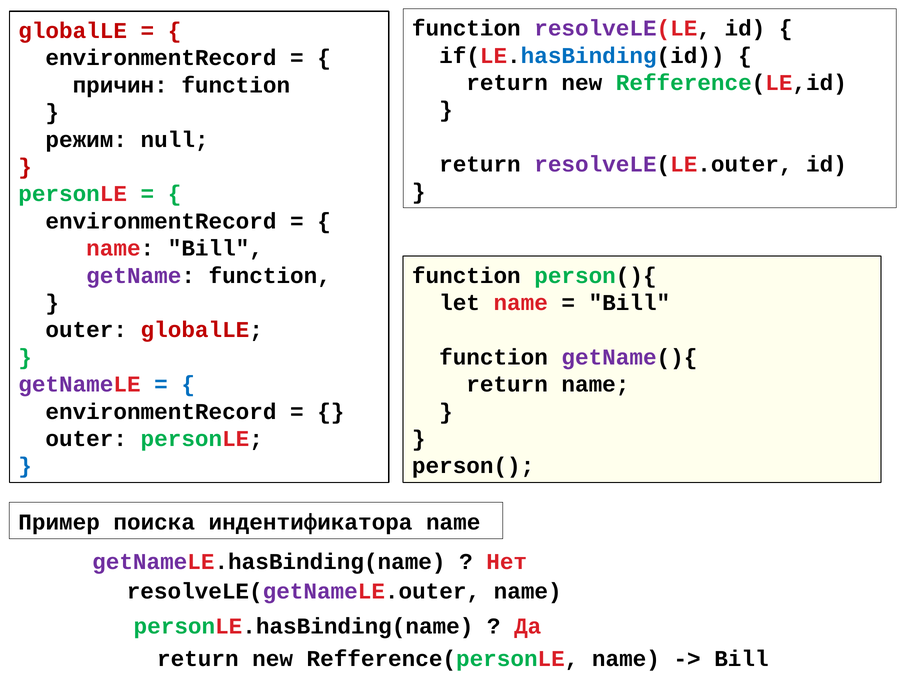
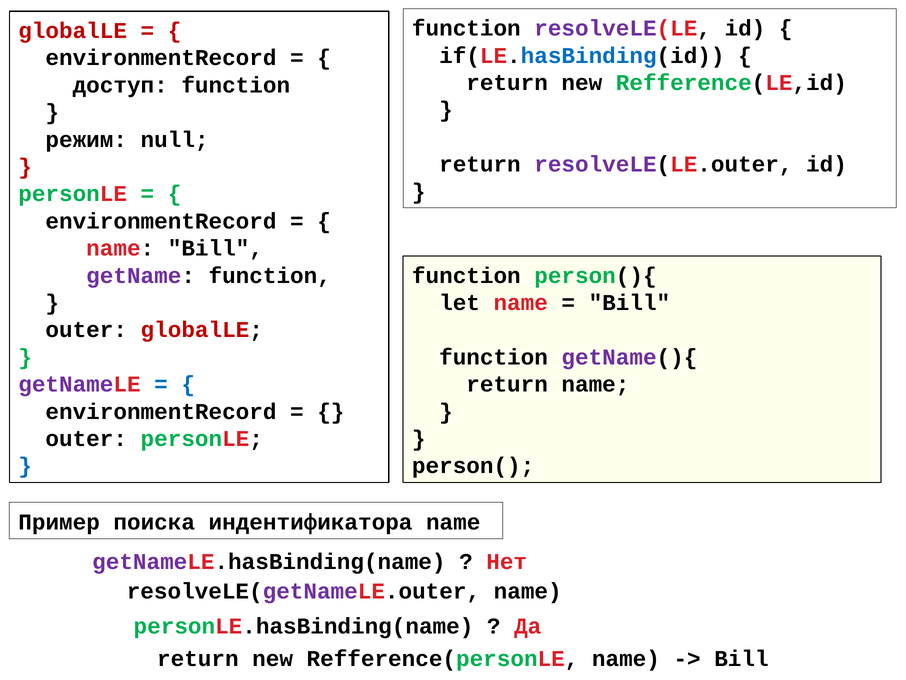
причин: причин -> доступ
